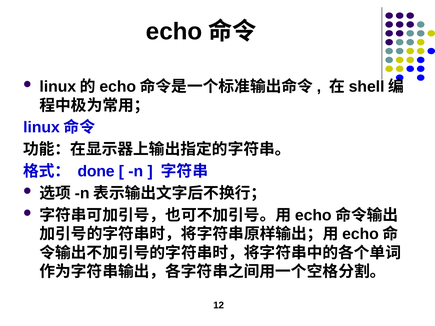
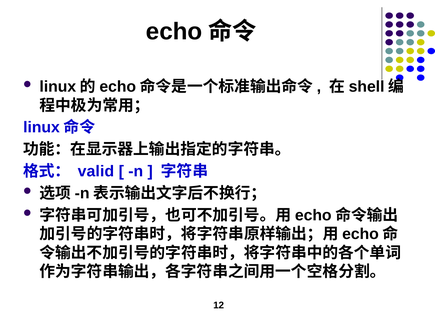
done: done -> valid
